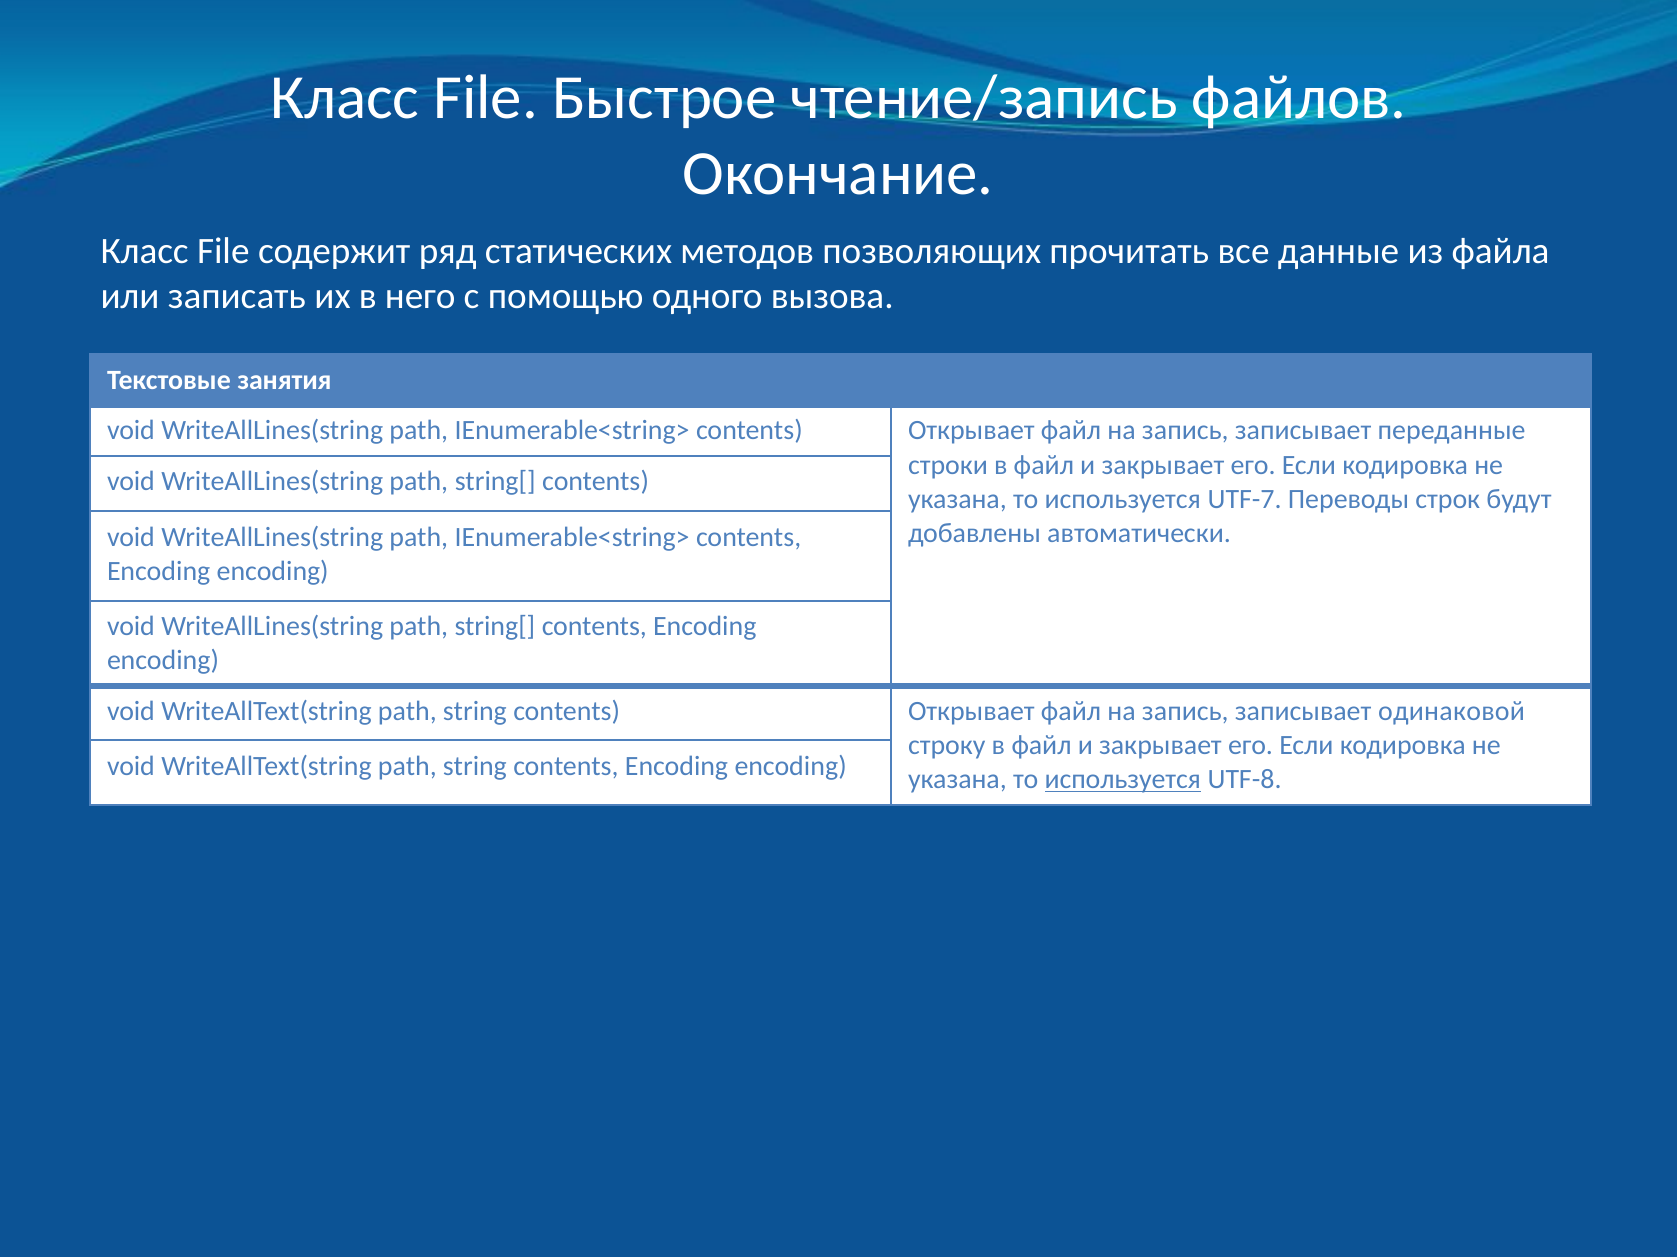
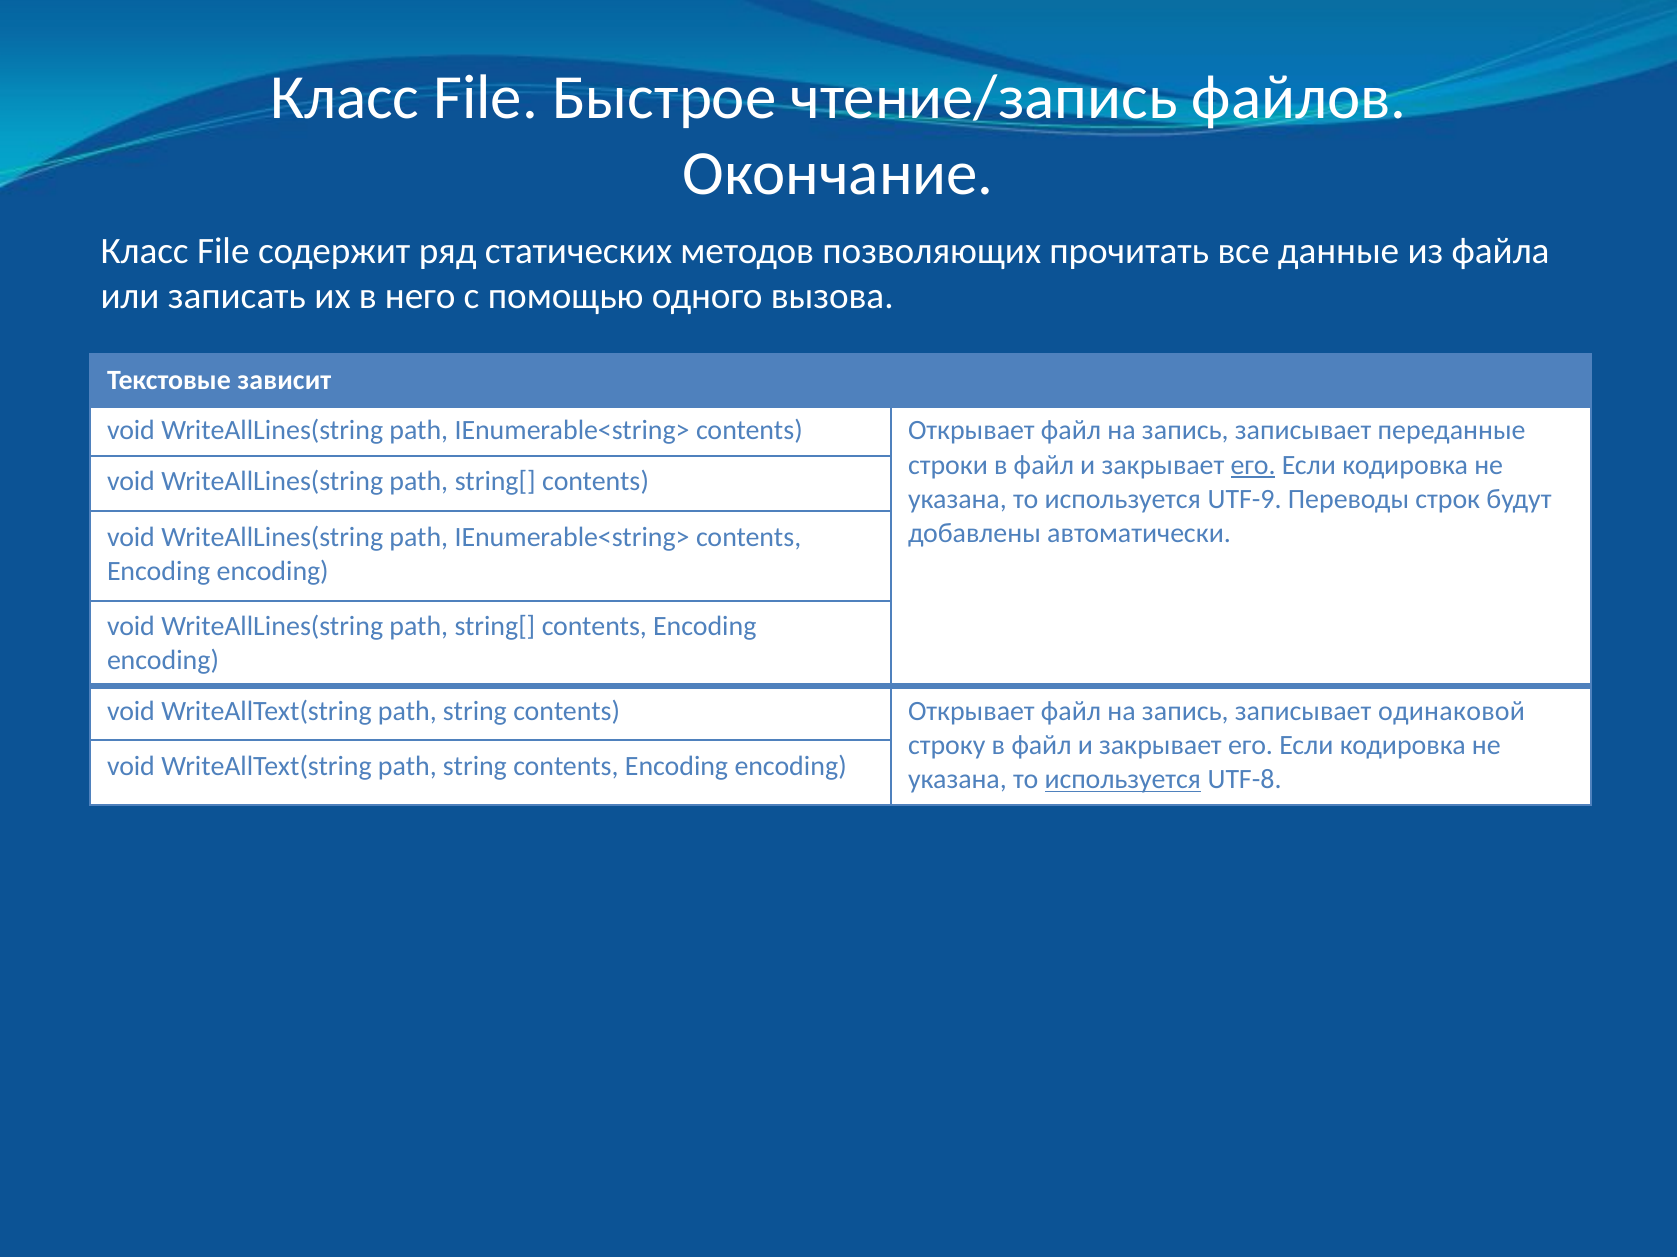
занятия: занятия -> зависит
его at (1253, 465) underline: none -> present
UTF-7: UTF-7 -> UTF-9
